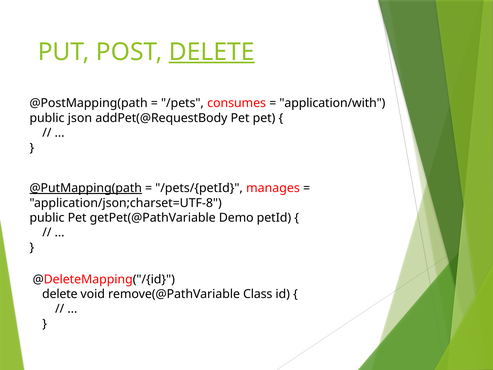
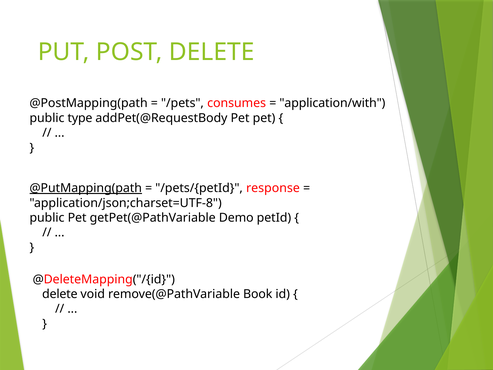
DELETE at (212, 52) underline: present -> none
json: json -> type
manages: manages -> response
Class: Class -> Book
